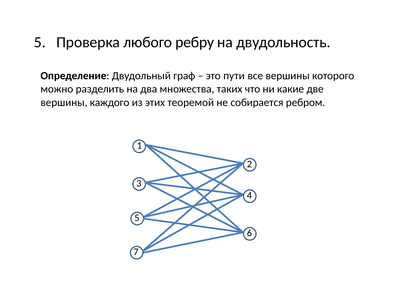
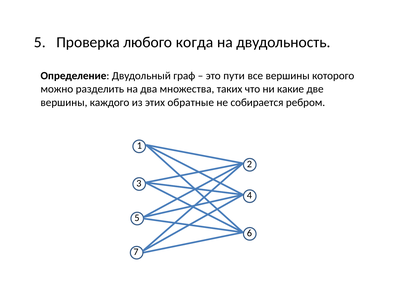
ребру: ребру -> когда
теоремой: теоремой -> обратные
